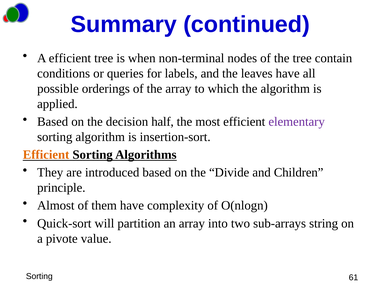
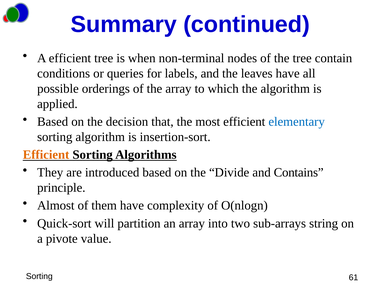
half: half -> that
elementary colour: purple -> blue
Children: Children -> Contains
